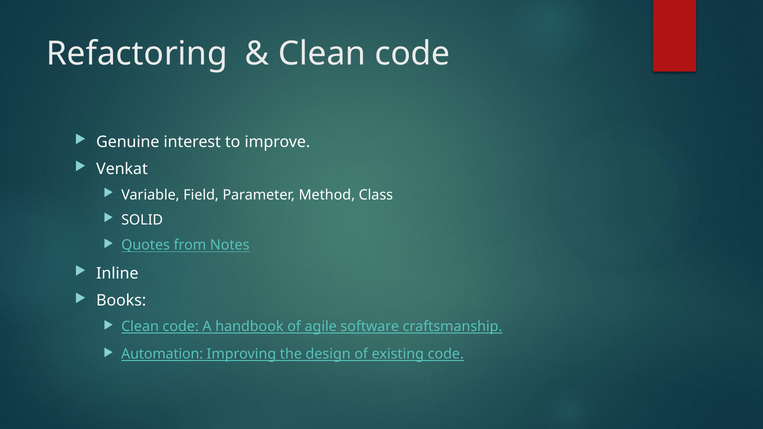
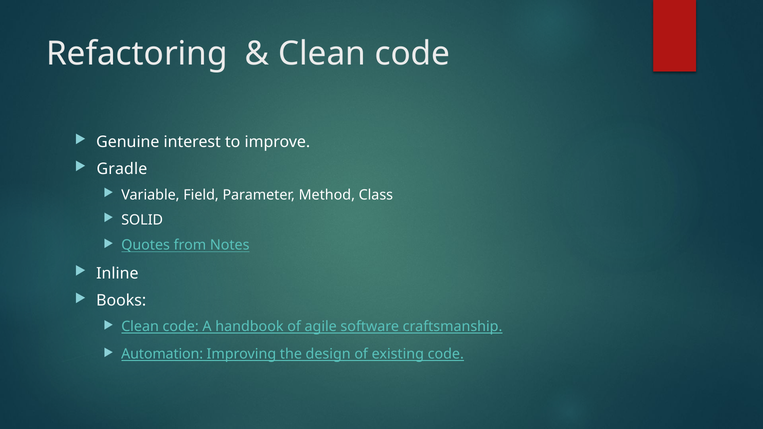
Venkat: Venkat -> Gradle
